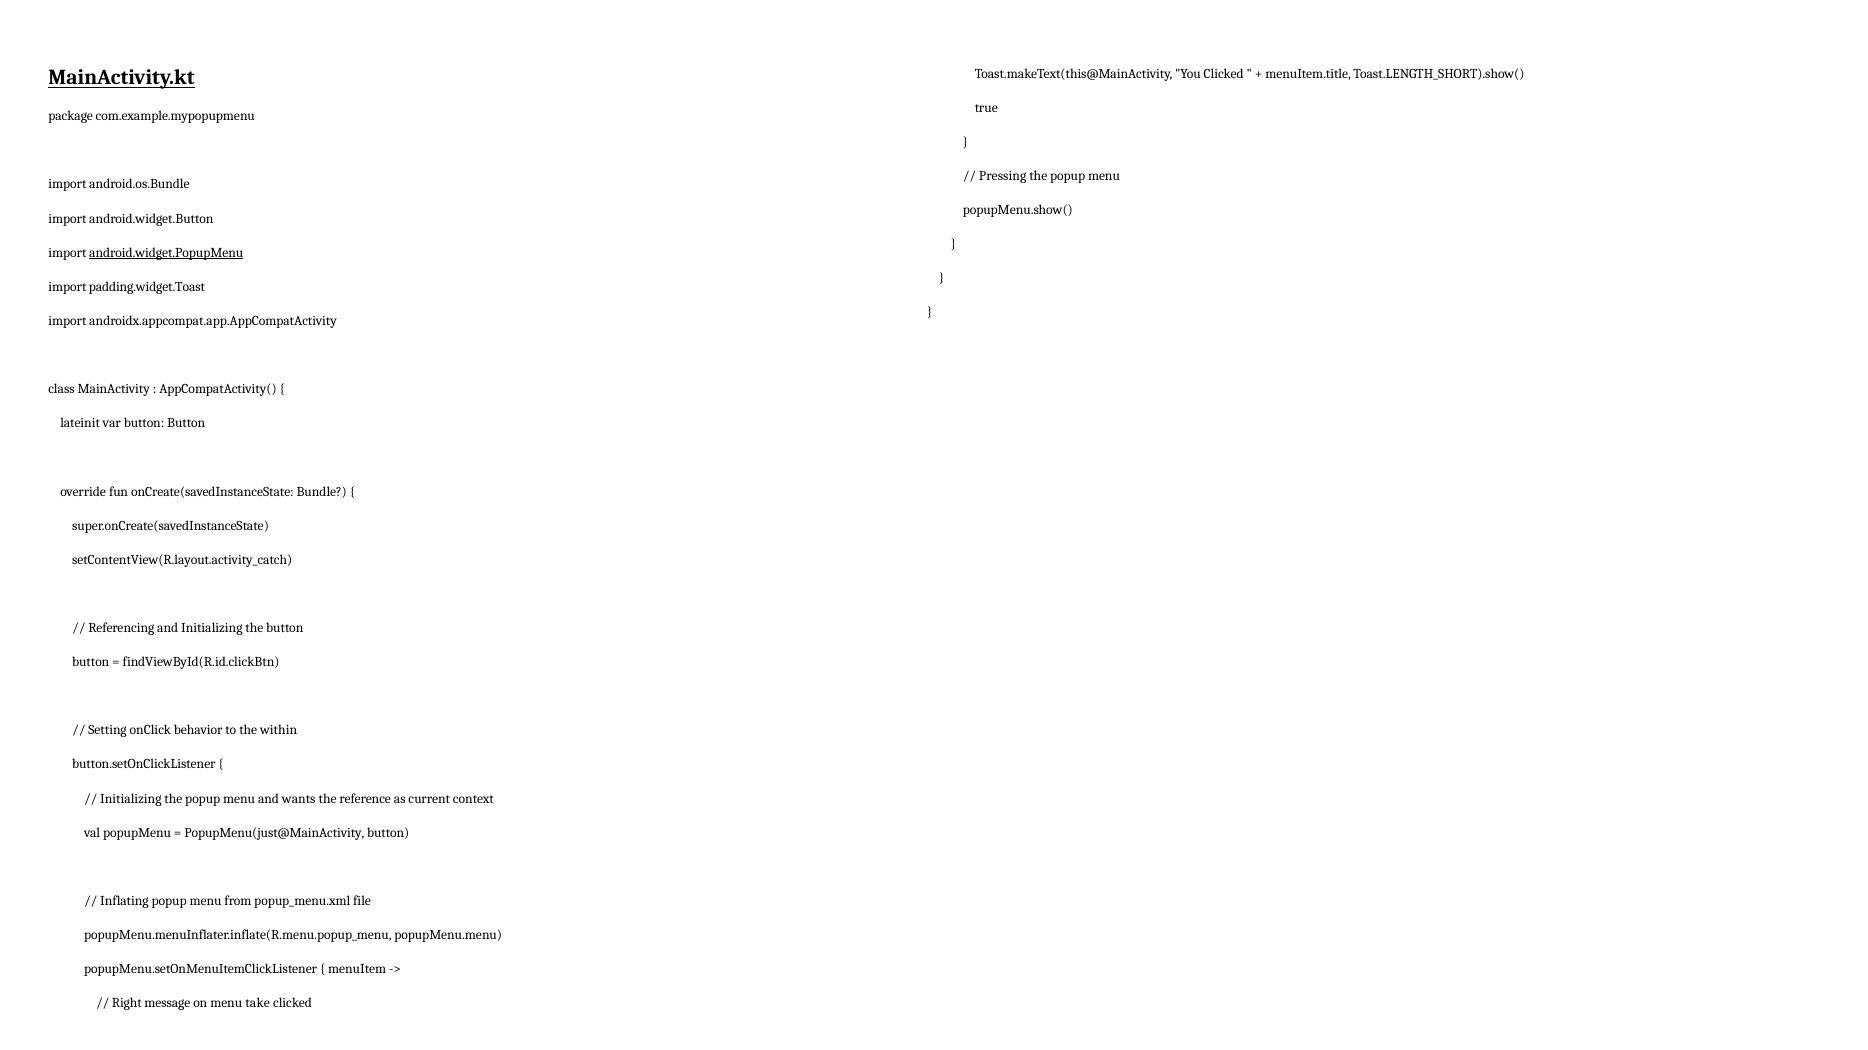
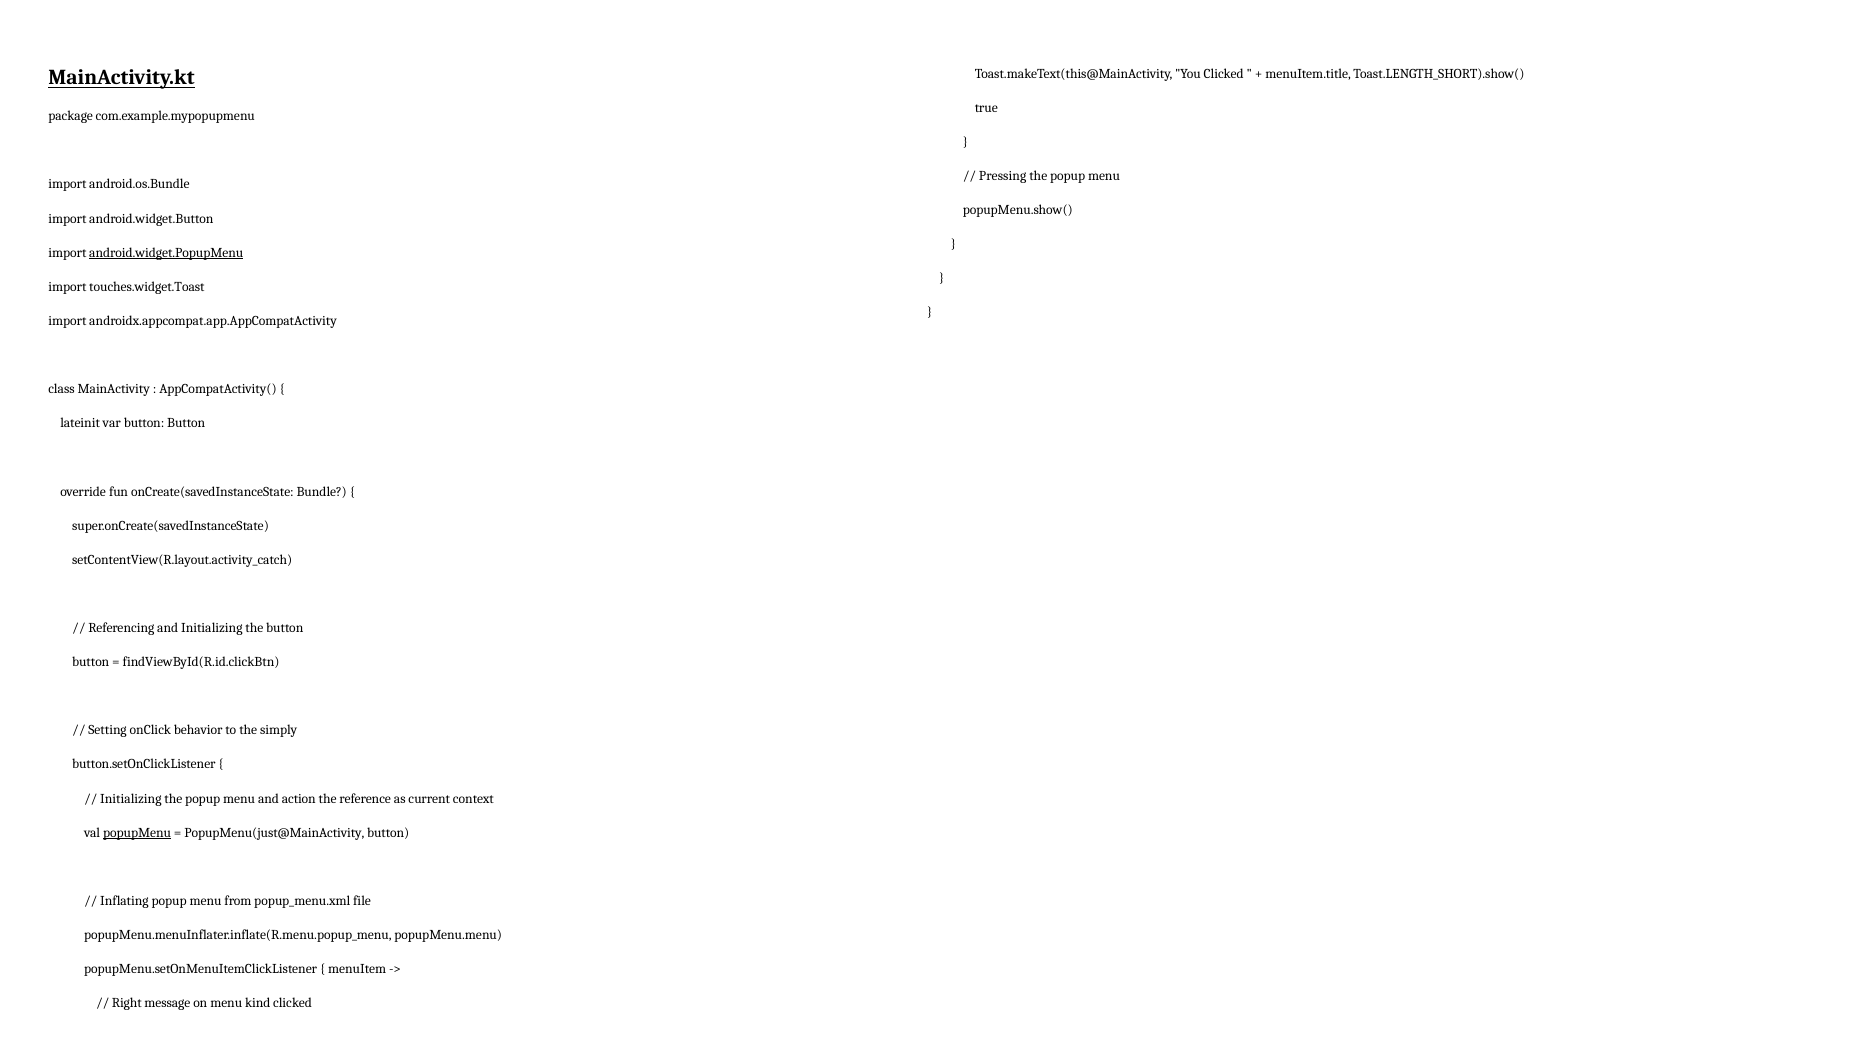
padding.widget.Toast: padding.widget.Toast -> touches.widget.Toast
within: within -> simply
wants: wants -> action
popupMenu underline: none -> present
take: take -> kind
